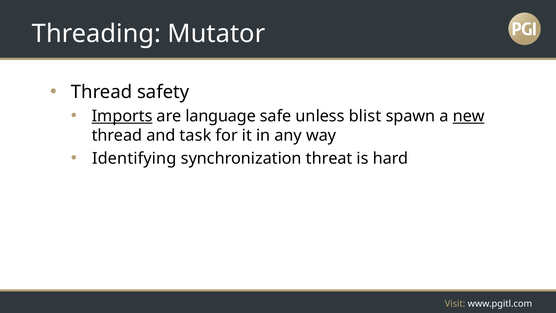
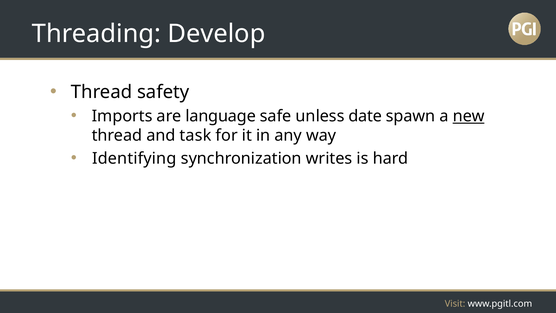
Mutator: Mutator -> Develop
Imports underline: present -> none
blist: blist -> date
threat: threat -> writes
